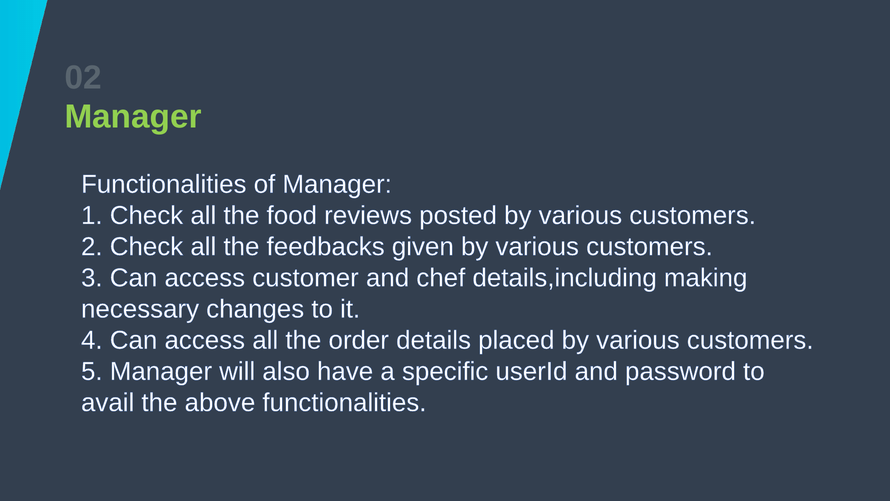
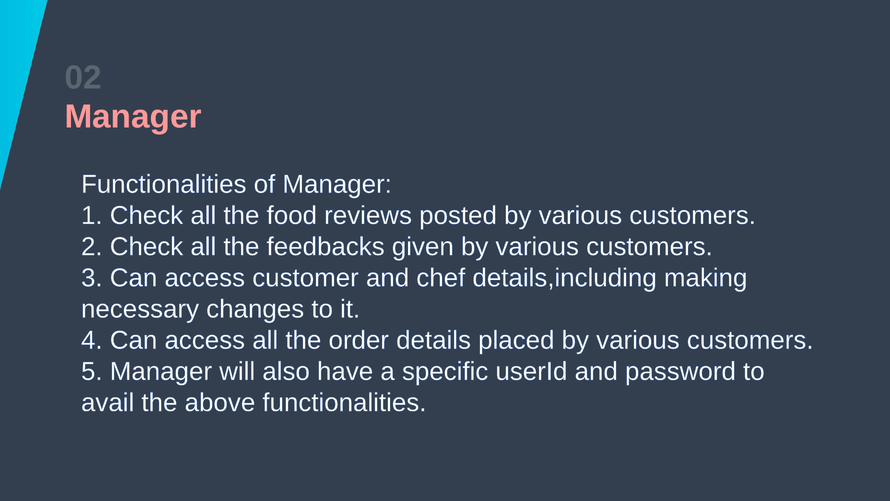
Manager at (133, 117) colour: light green -> pink
